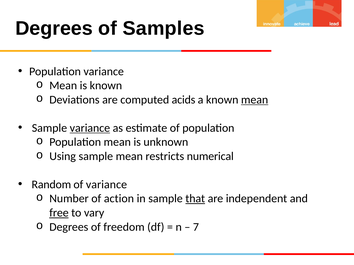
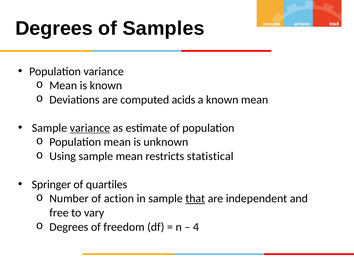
mean at (255, 100) underline: present -> none
numerical: numerical -> statistical
Random: Random -> Springer
of variance: variance -> quartiles
free underline: present -> none
7: 7 -> 4
